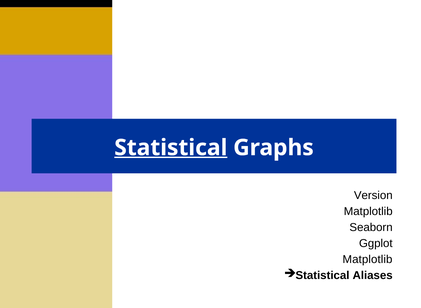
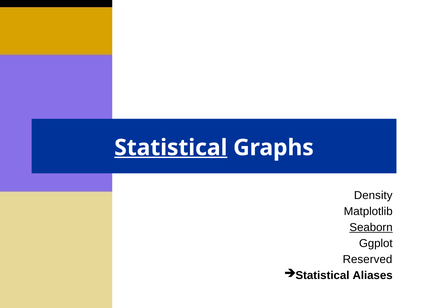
Version: Version -> Density
Seaborn underline: none -> present
Matplotlib at (367, 259): Matplotlib -> Reserved
